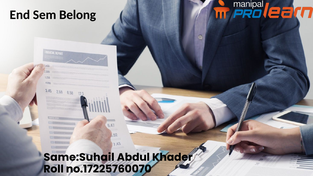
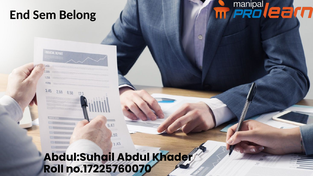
Same:Suhail: Same:Suhail -> Abdul:Suhail
